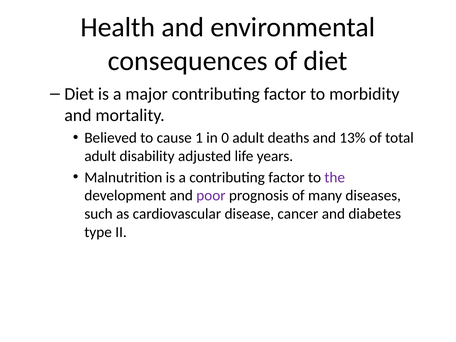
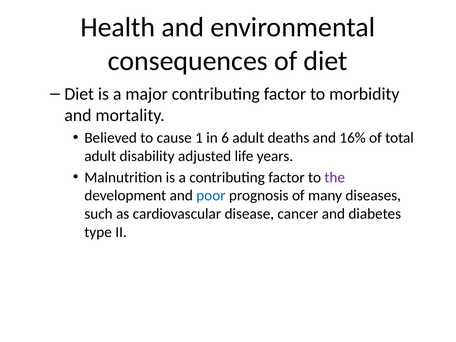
0: 0 -> 6
13%: 13% -> 16%
poor colour: purple -> blue
